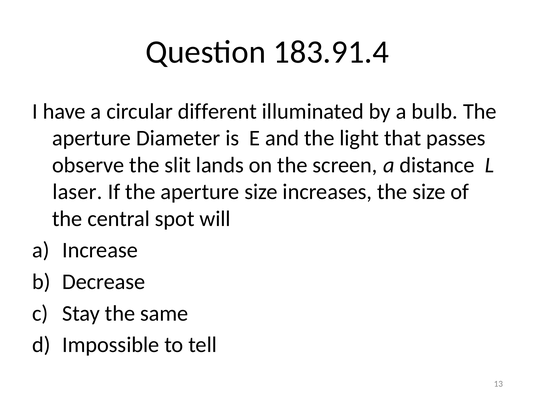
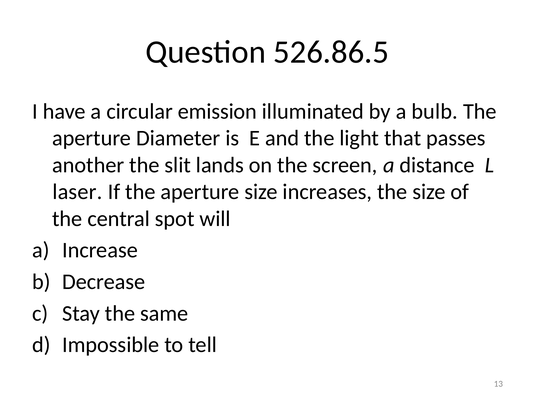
183.91.4: 183.91.4 -> 526.86.5
different: different -> emission
observe: observe -> another
